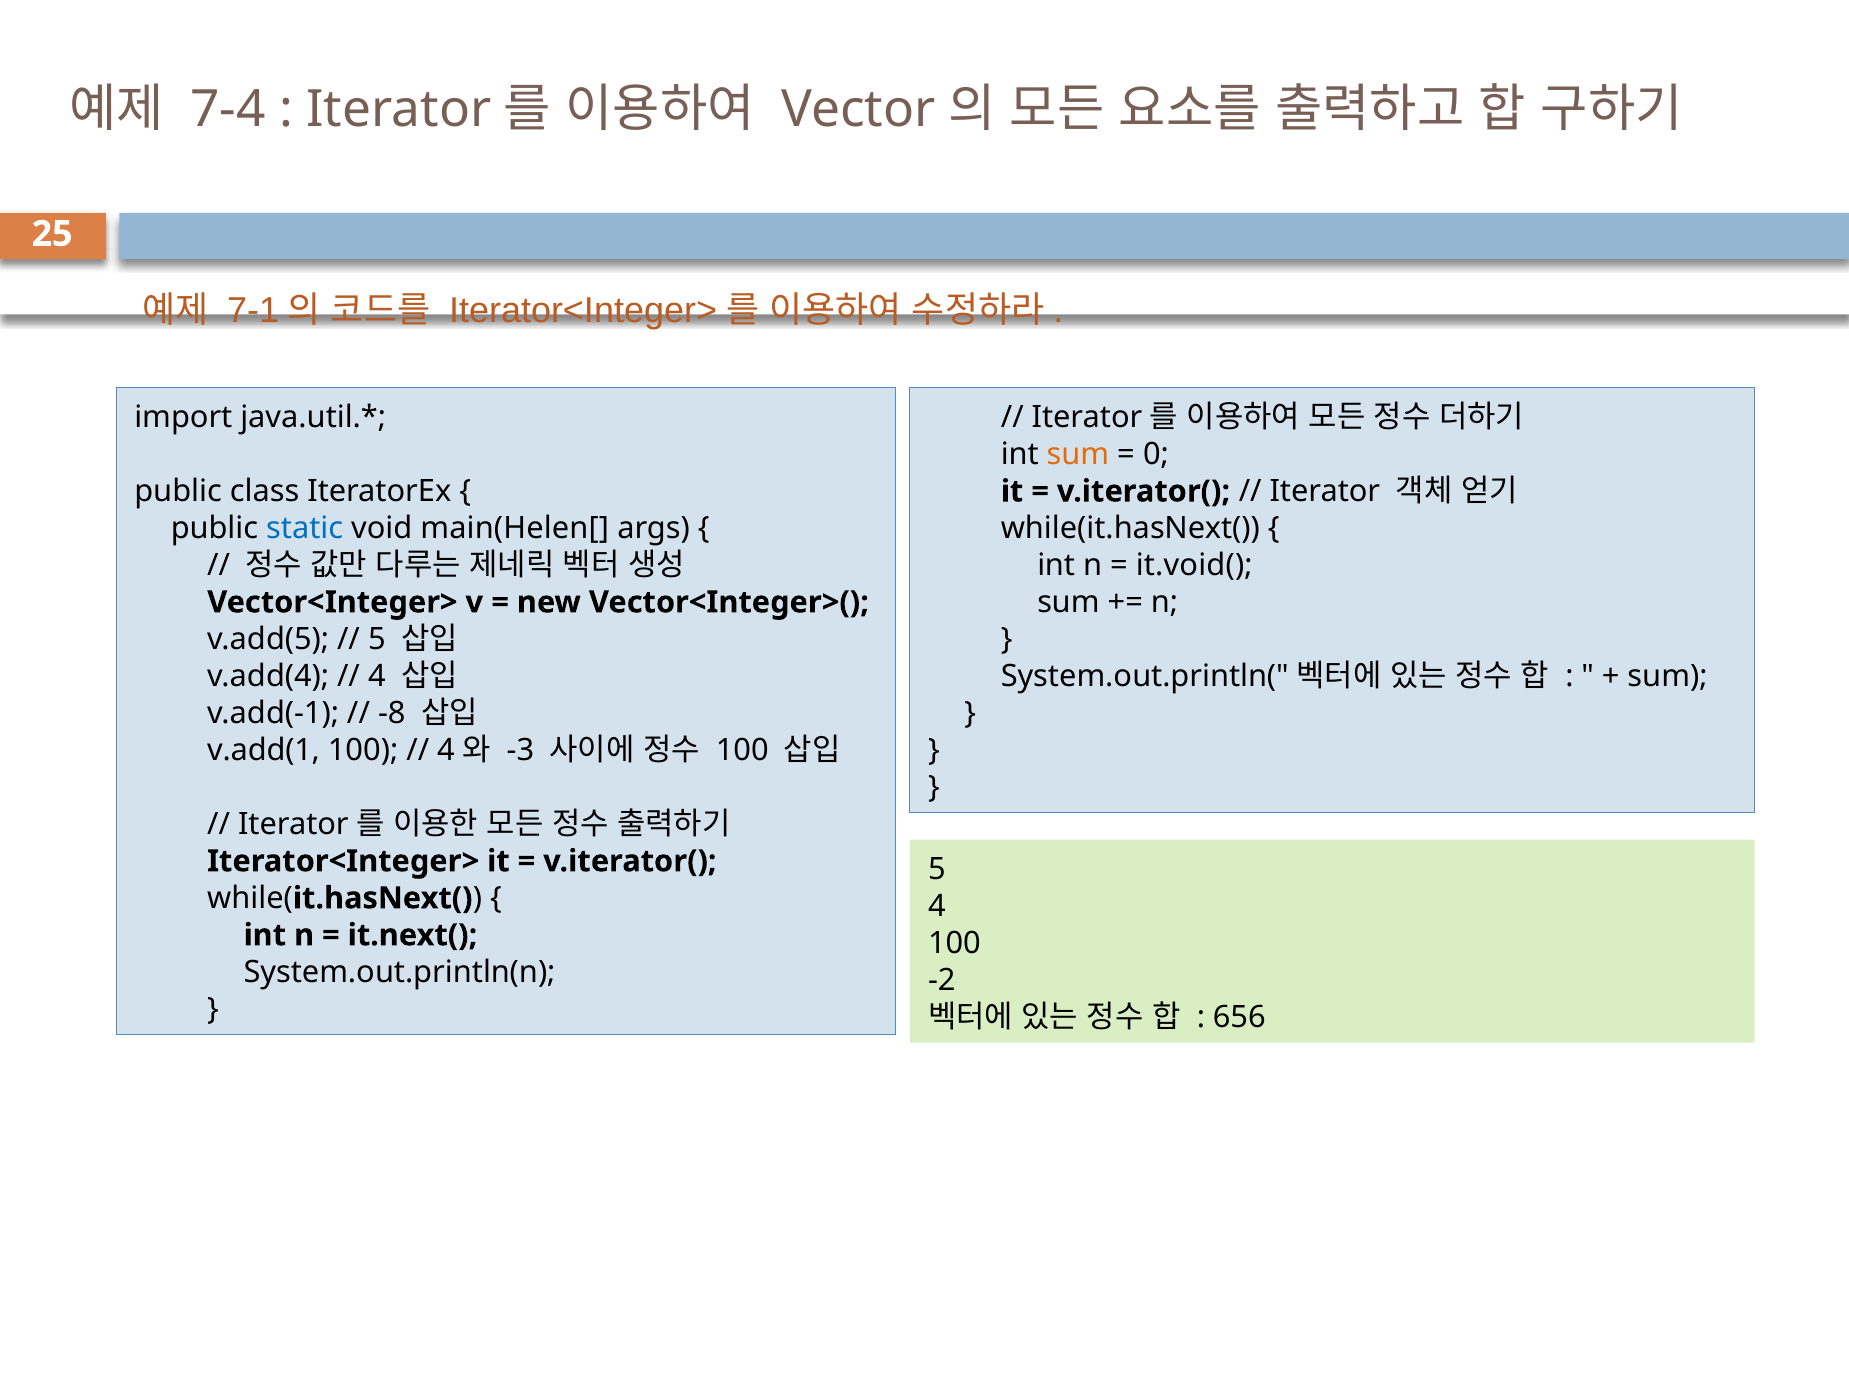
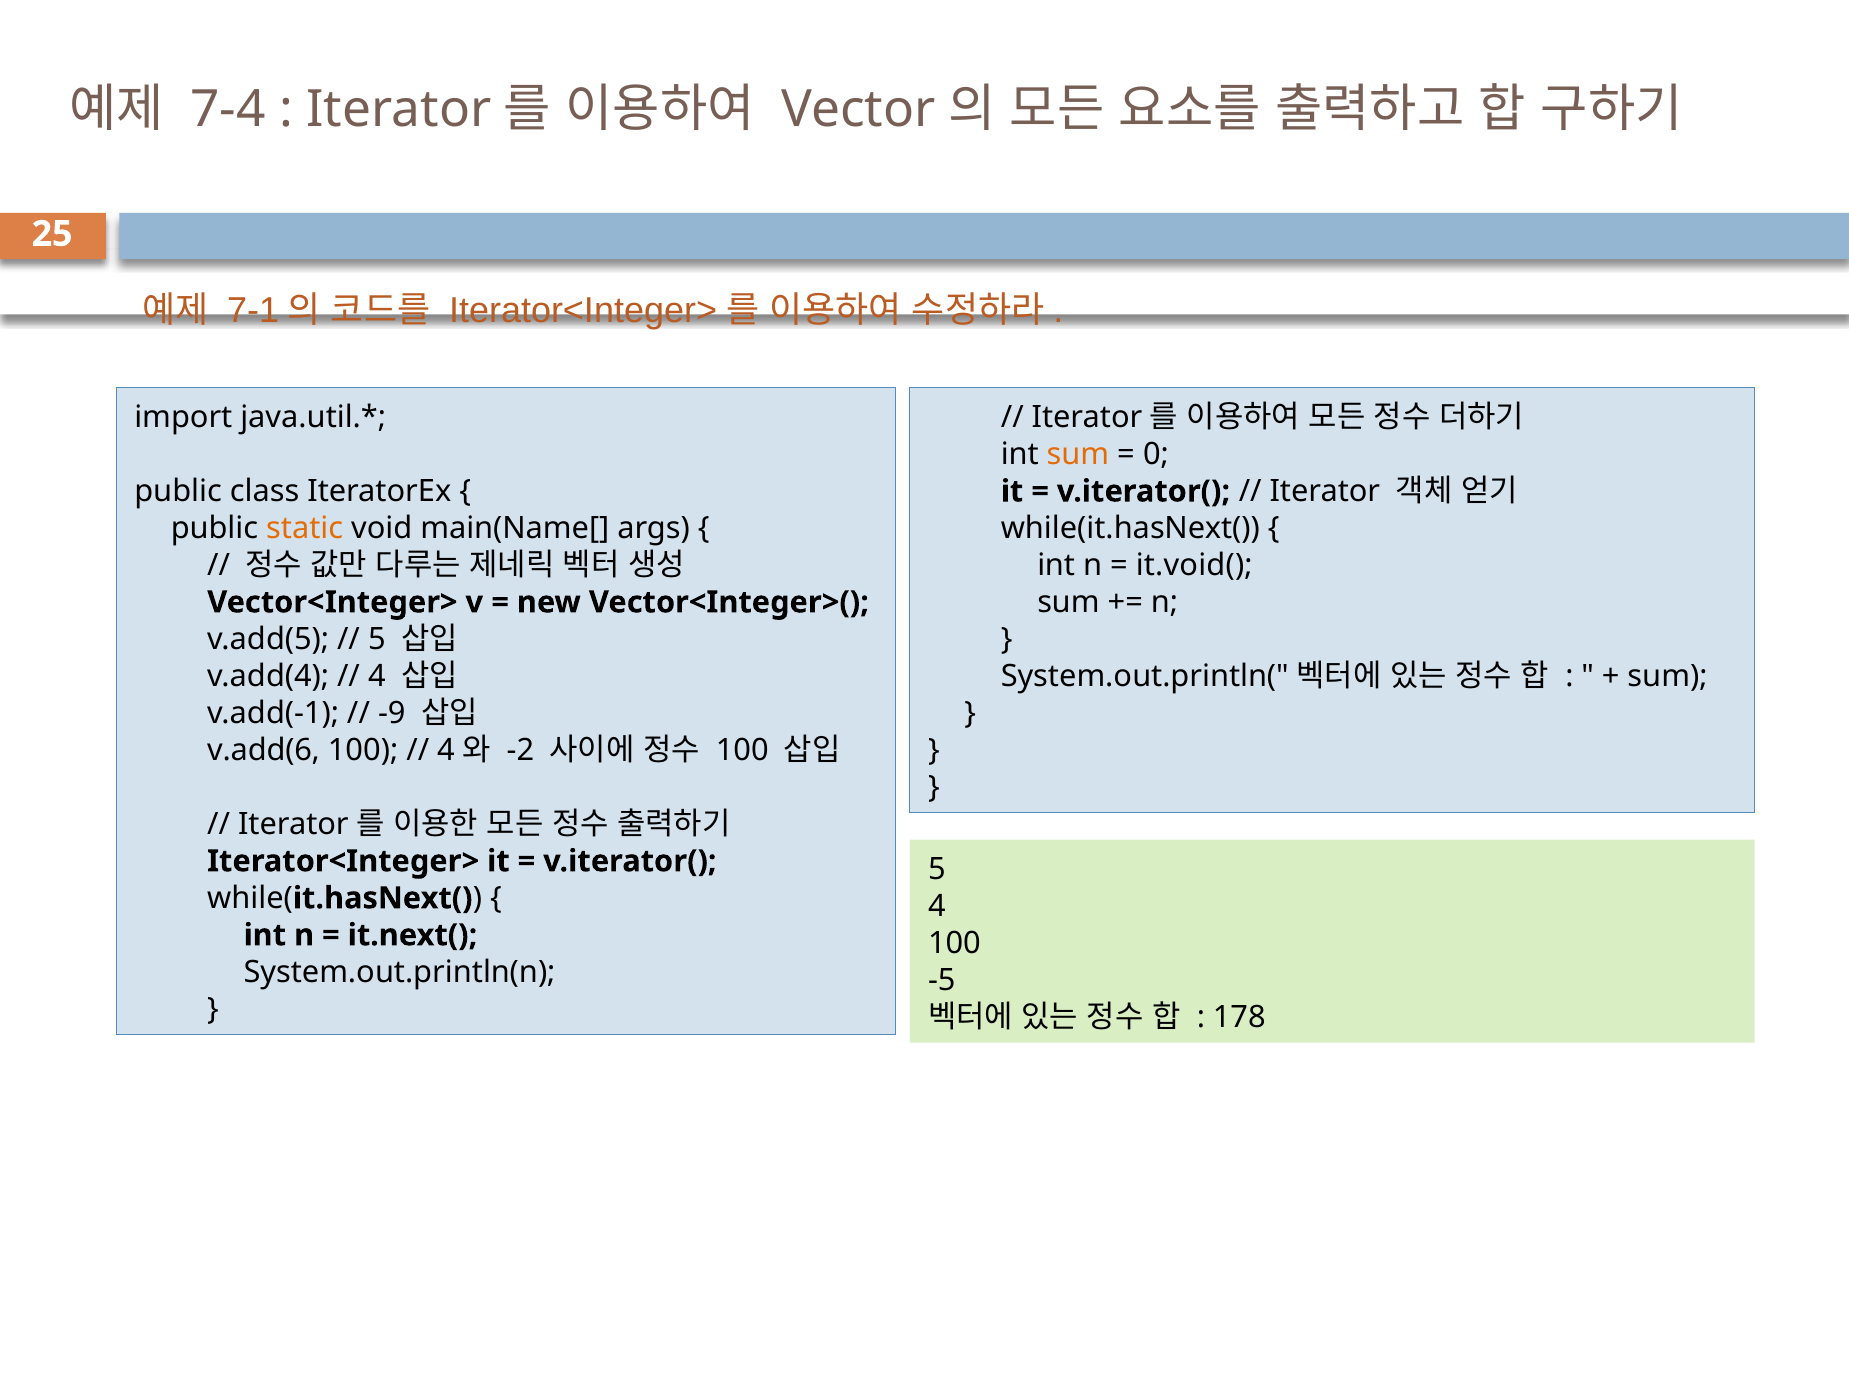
static colour: blue -> orange
main(Helen[: main(Helen[ -> main(Name[
-8: -8 -> -9
v.add(1: v.add(1 -> v.add(6
-3: -3 -> -2
-2: -2 -> -5
656: 656 -> 178
